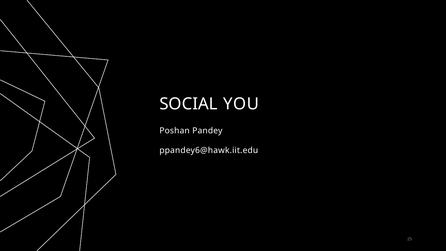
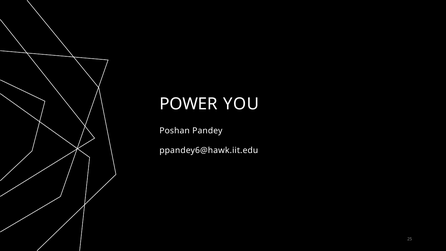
SOCIAL: SOCIAL -> POWER
